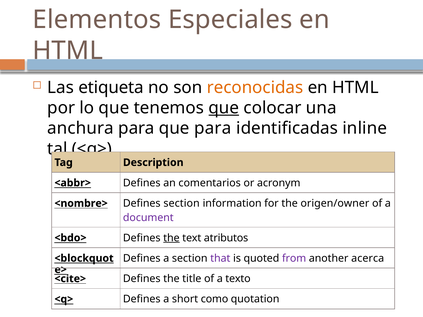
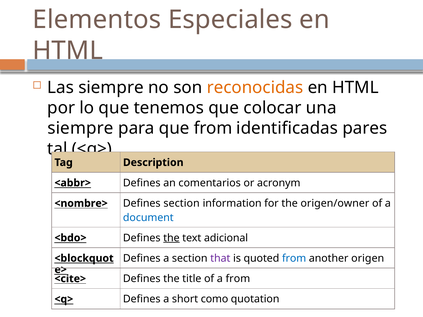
Las etiqueta: etiqueta -> siempre
que at (224, 108) underline: present -> none
anchura at (81, 128): anchura -> siempre
que para: para -> from
inline: inline -> pares
document colour: purple -> blue
atributos: atributos -> adicional
from at (294, 258) colour: purple -> blue
acerca: acerca -> origen
a texto: texto -> from
